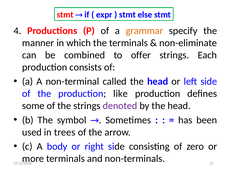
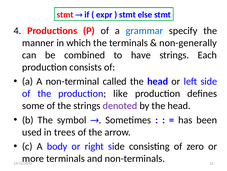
grammar colour: orange -> blue
non-eliminate: non-eliminate -> non-generally
offer: offer -> have
